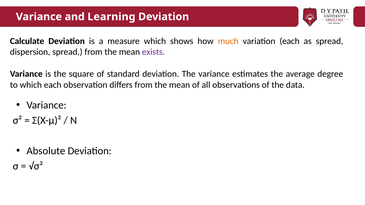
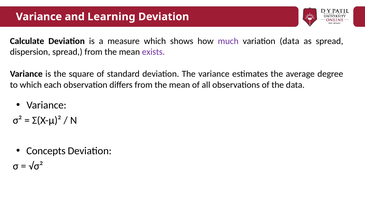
much colour: orange -> purple
variation each: each -> data
Absolute: Absolute -> Concepts
